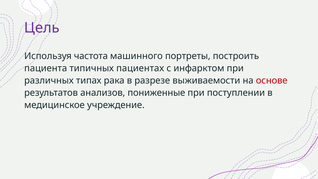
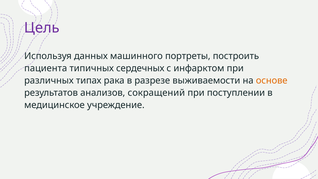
частота: частота -> данных
пациентах: пациентах -> сердечных
основе colour: red -> orange
пониженные: пониженные -> сокращений
